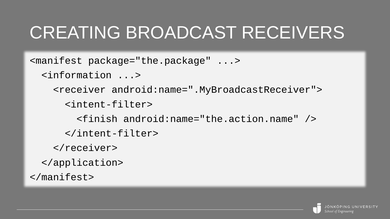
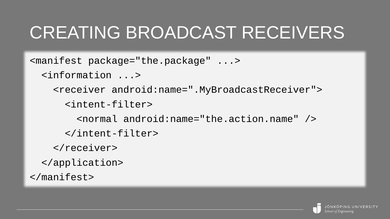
<finish: <finish -> <normal
